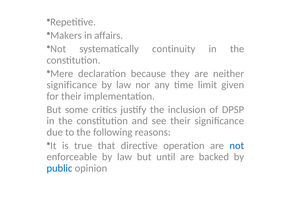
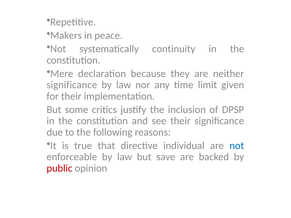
affairs: affairs -> peace
operation: operation -> individual
until: until -> save
public colour: blue -> red
